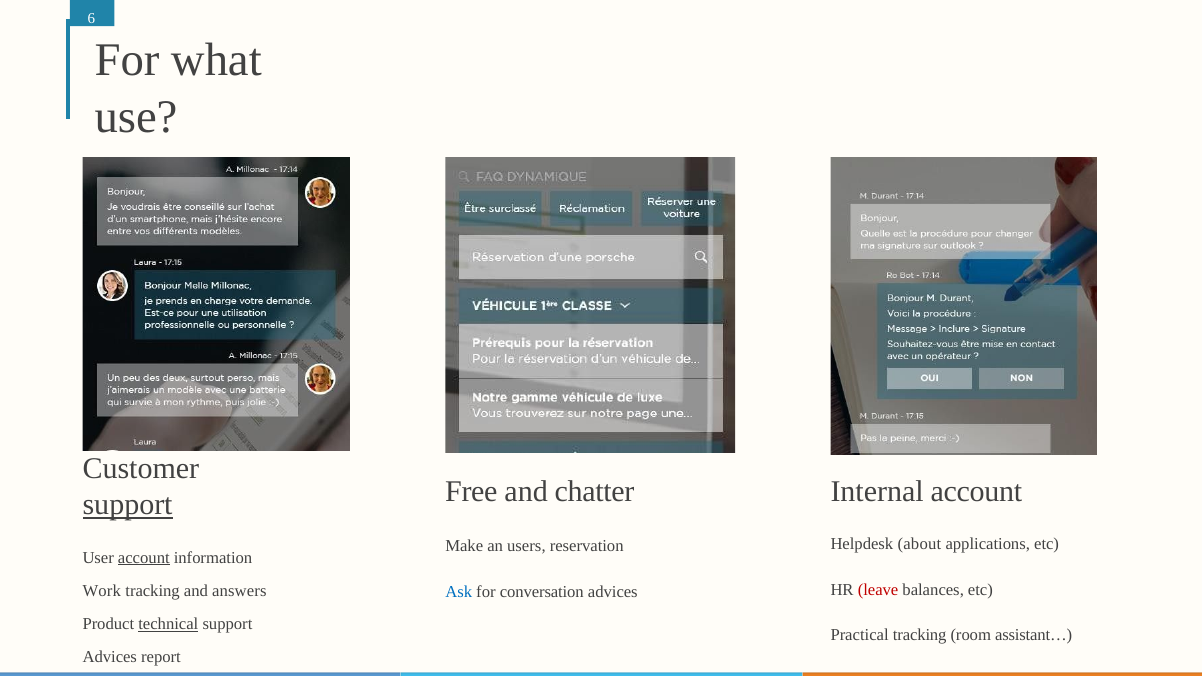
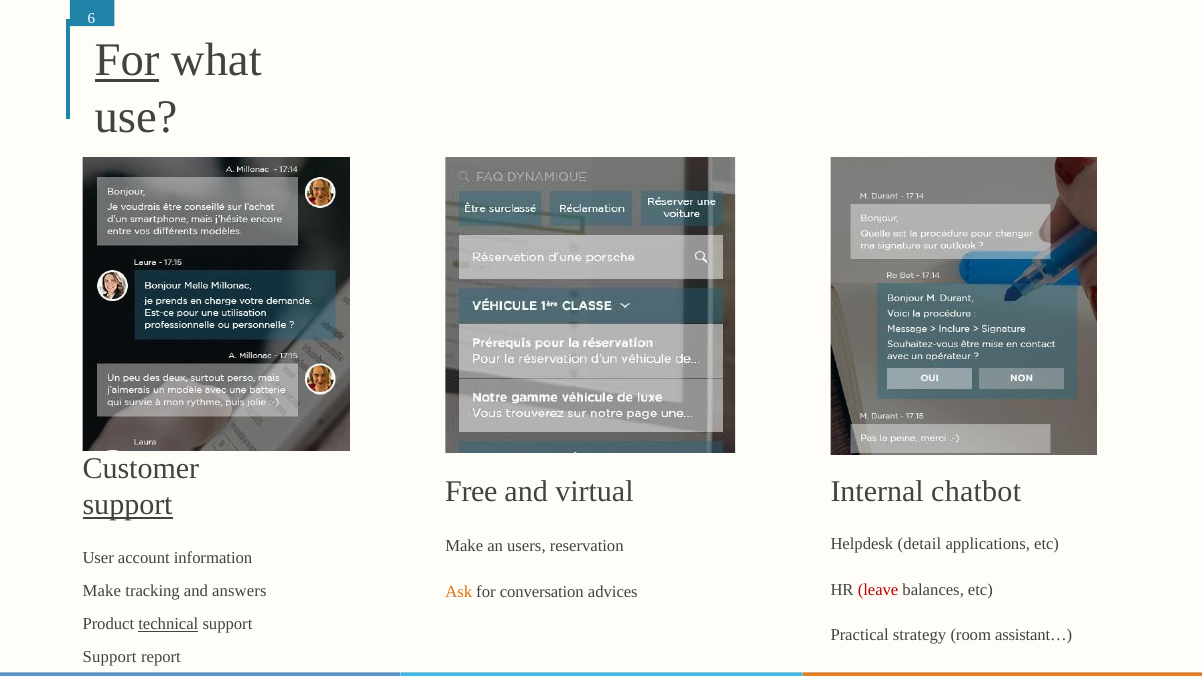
For at (127, 60) underline: none -> present
chatter: chatter -> virtual
Internal account: account -> chatbot
about: about -> detail
account at (144, 558) underline: present -> none
Work at (102, 591): Work -> Make
Ask colour: blue -> orange
Practical tracking: tracking -> strategy
Advices at (110, 657): Advices -> Support
